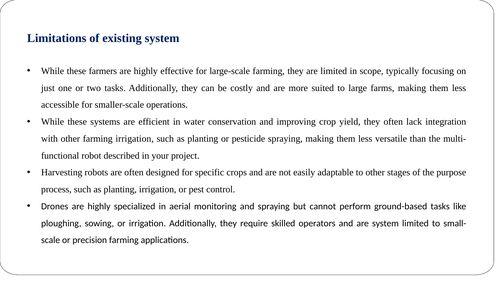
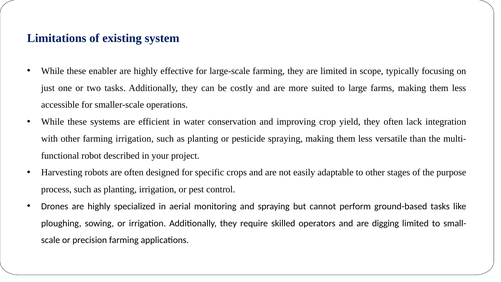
farmers: farmers -> enabler
are system: system -> digging
